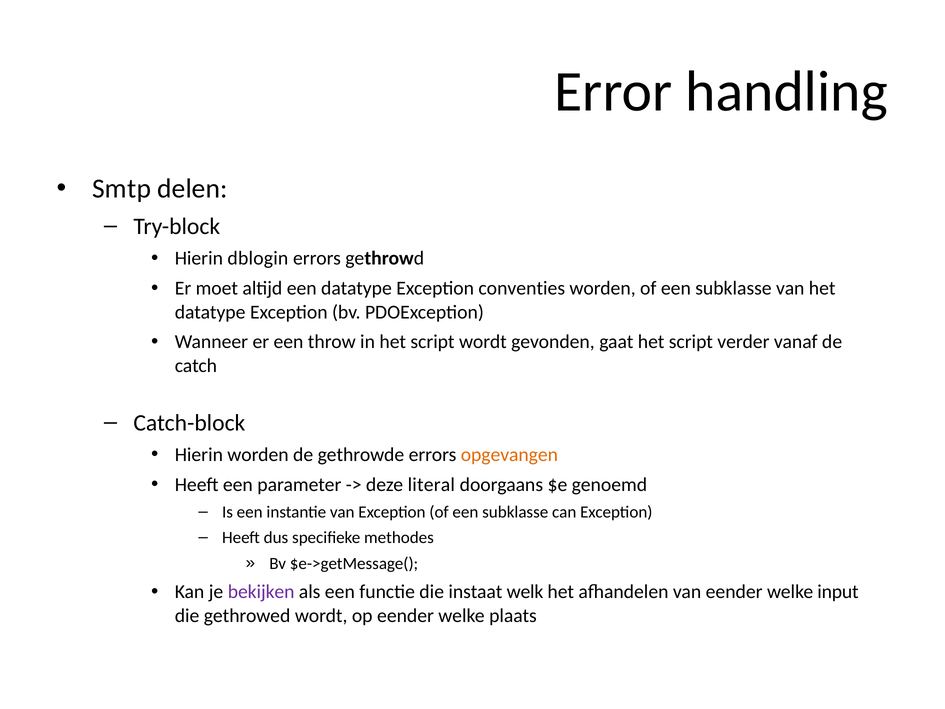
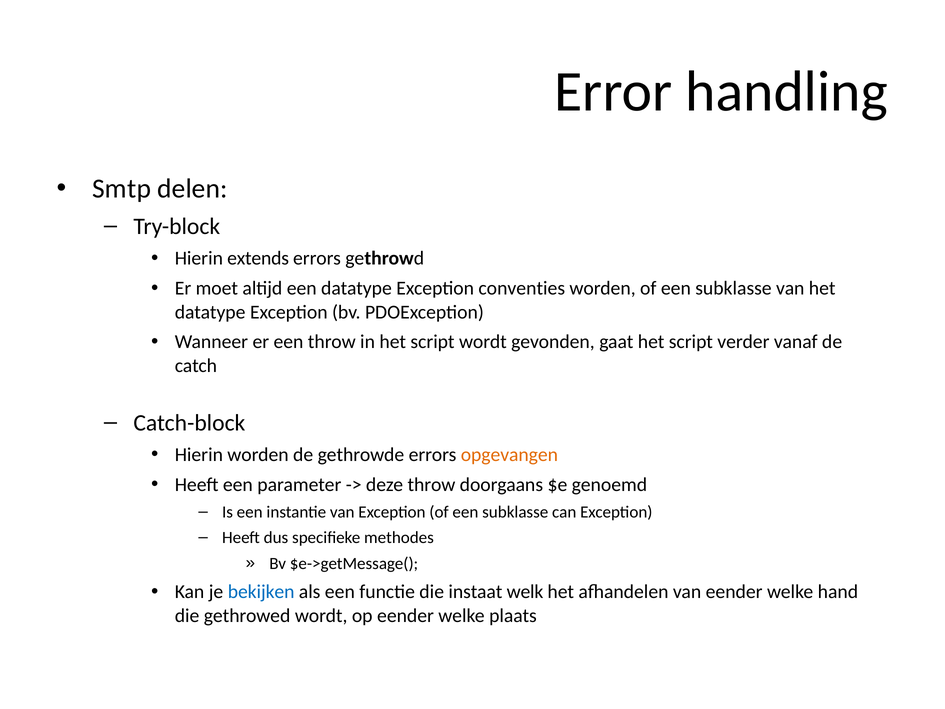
dblogin: dblogin -> extends
deze literal: literal -> throw
bekijken colour: purple -> blue
input: input -> hand
